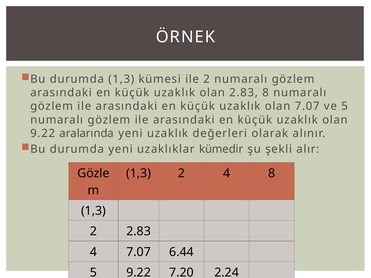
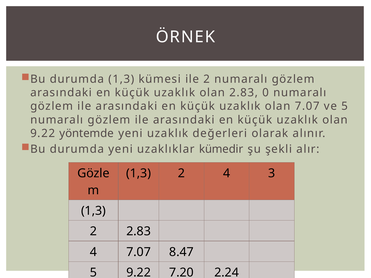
2.83 8: 8 -> 0
aralarında: aralarında -> yöntemde
4 8: 8 -> 3
6.44: 6.44 -> 8.47
